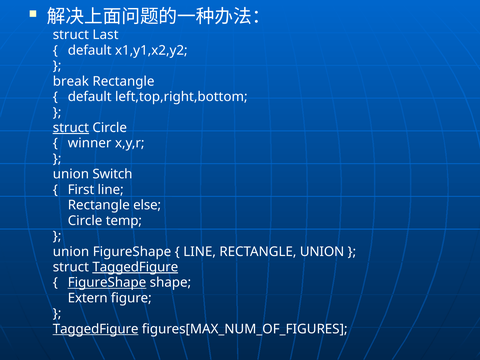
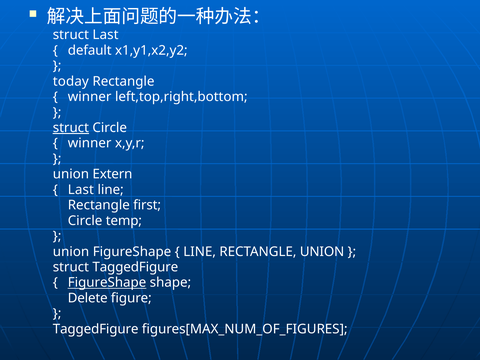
break: break -> today
default at (90, 97): default -> winner
Switch: Switch -> Extern
First at (81, 190): First -> Last
else: else -> first
TaggedFigure at (135, 267) underline: present -> none
Extern: Extern -> Delete
TaggedFigure at (96, 329) underline: present -> none
